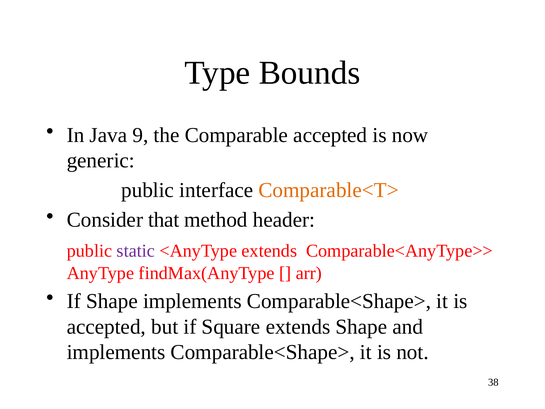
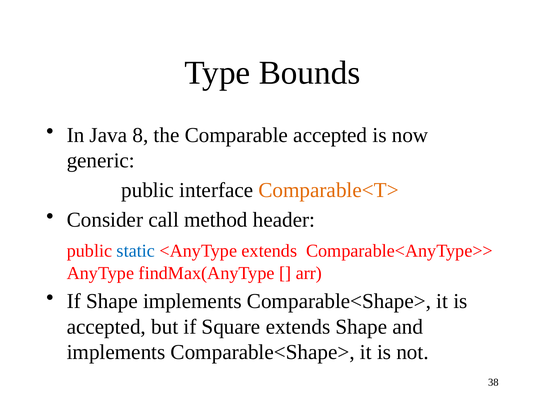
9: 9 -> 8
that: that -> call
static colour: purple -> blue
